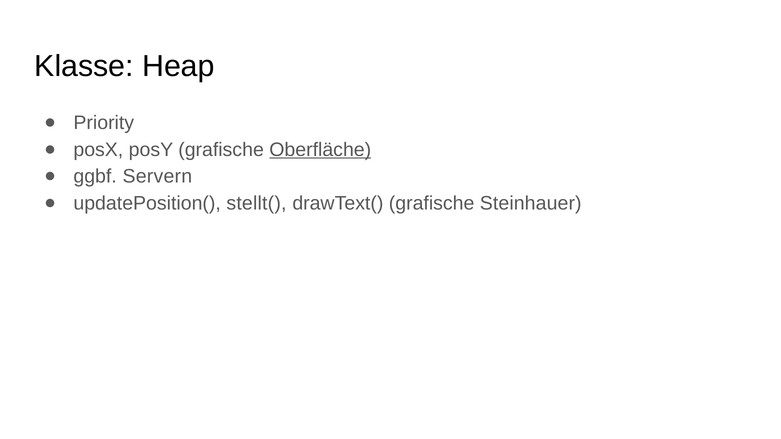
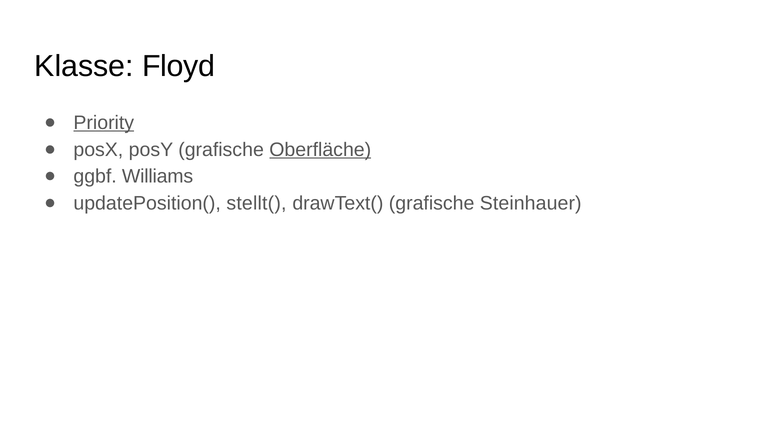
Heap: Heap -> Floyd
Priority underline: none -> present
Servern: Servern -> Williams
